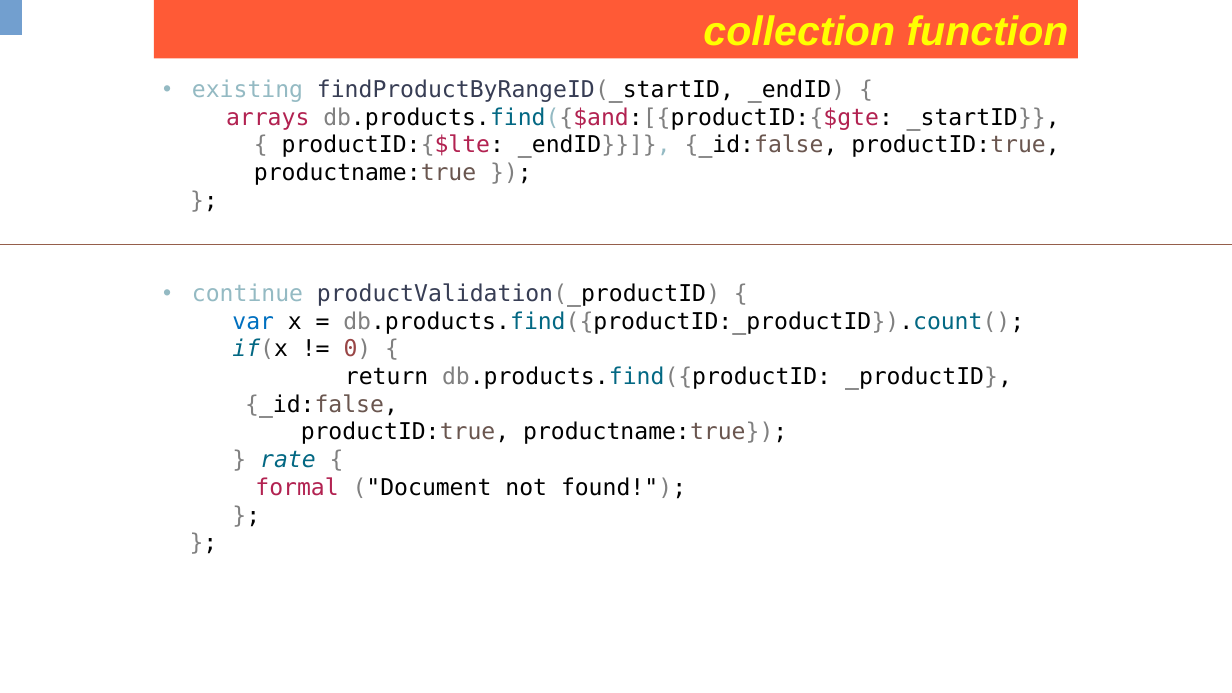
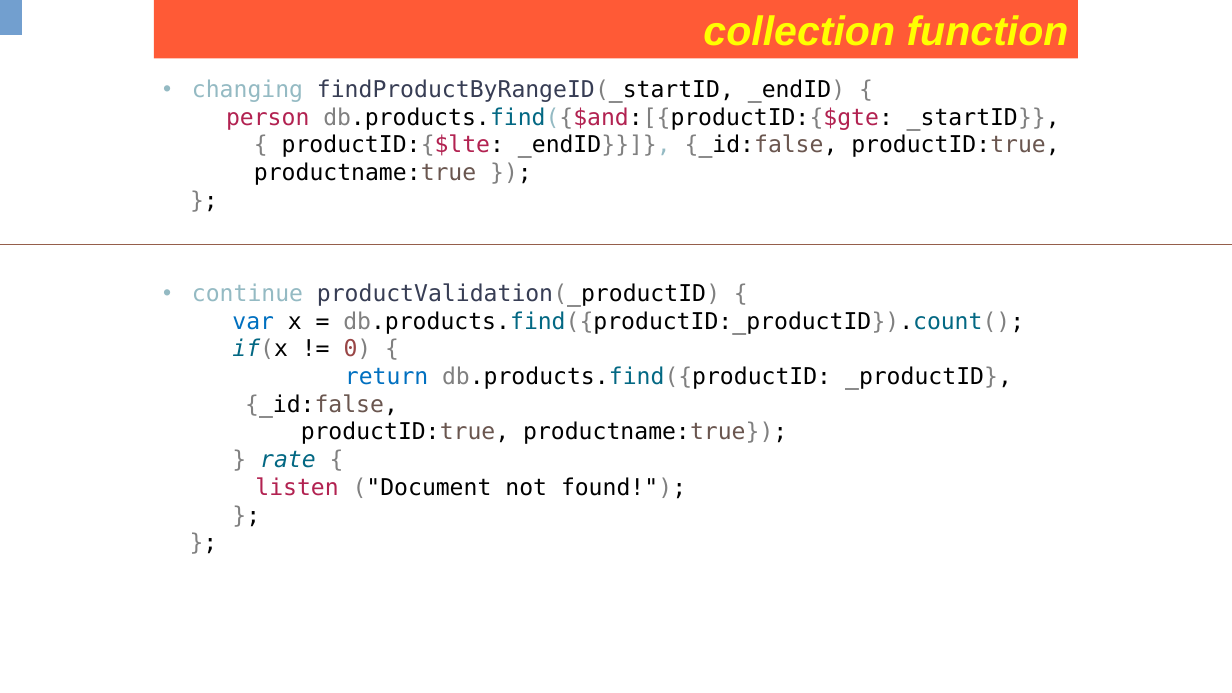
existing: existing -> changing
arrays: arrays -> person
return colour: black -> blue
formal: formal -> listen
